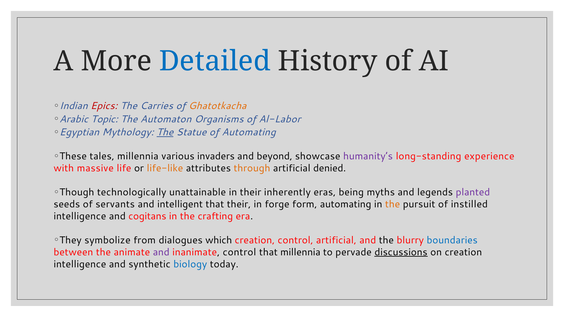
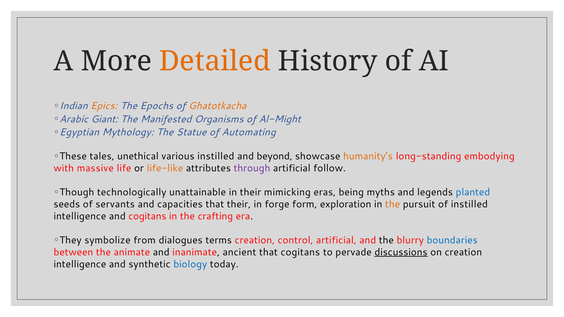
Detailed colour: blue -> orange
Epics colour: red -> orange
Carries: Carries -> Epochs
Topic: Topic -> Giant
Automaton: Automaton -> Manifested
Al-Labor: Al-Labor -> Al-Might
The at (165, 132) underline: present -> none
tales millennia: millennia -> unethical
various invaders: invaders -> instilled
humanity’s colour: purple -> orange
experience: experience -> embodying
through colour: orange -> purple
denied: denied -> follow
inherently: inherently -> mimicking
planted colour: purple -> blue
intelligent: intelligent -> capacities
form automating: automating -> exploration
which: which -> terms
and at (161, 252) colour: purple -> black
inanimate control: control -> ancient
that millennia: millennia -> cogitans
